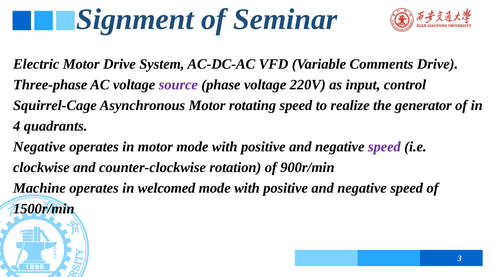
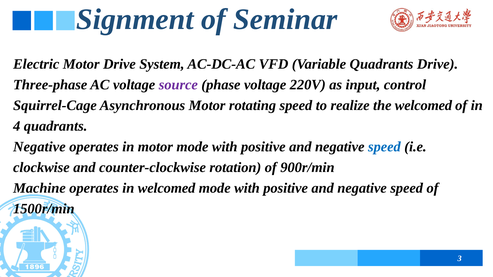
Variable Comments: Comments -> Quadrants
the generator: generator -> welcomed
speed at (384, 147) colour: purple -> blue
